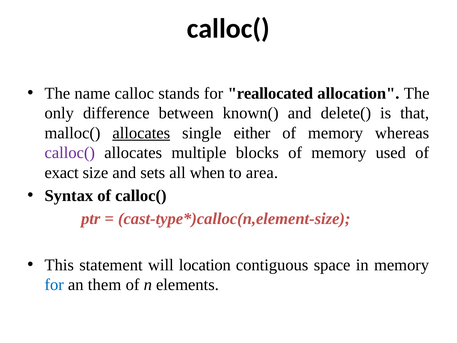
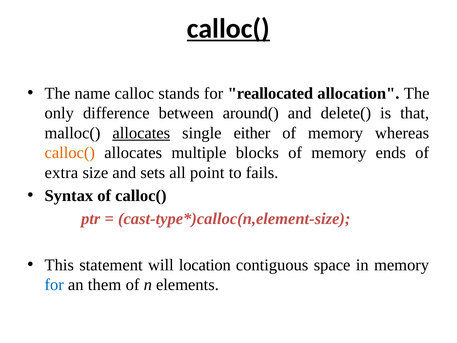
calloc( at (228, 29) underline: none -> present
known(: known( -> around(
calloc( at (70, 153) colour: purple -> orange
used: used -> ends
exact: exact -> extra
when: when -> point
area: area -> fails
